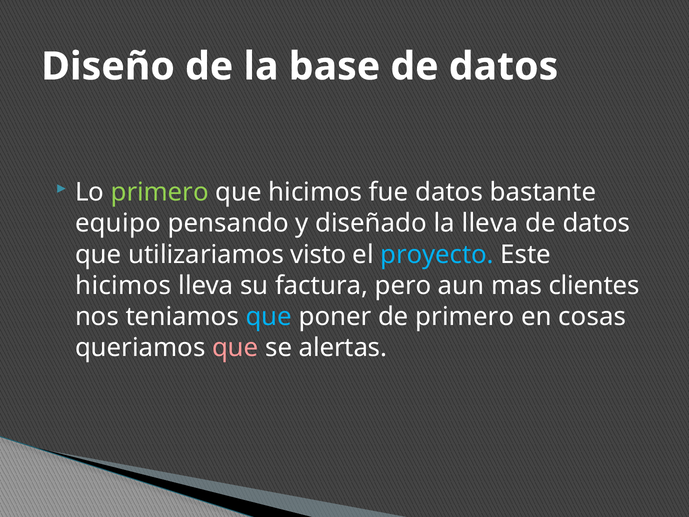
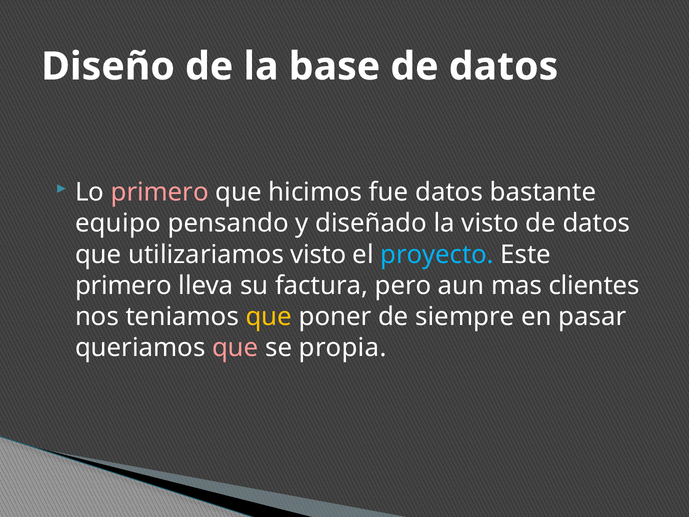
primero at (160, 192) colour: light green -> pink
la lleva: lleva -> visto
hicimos at (123, 285): hicimos -> primero
que at (269, 316) colour: light blue -> yellow
de primero: primero -> siempre
cosas: cosas -> pasar
alertas: alertas -> propia
